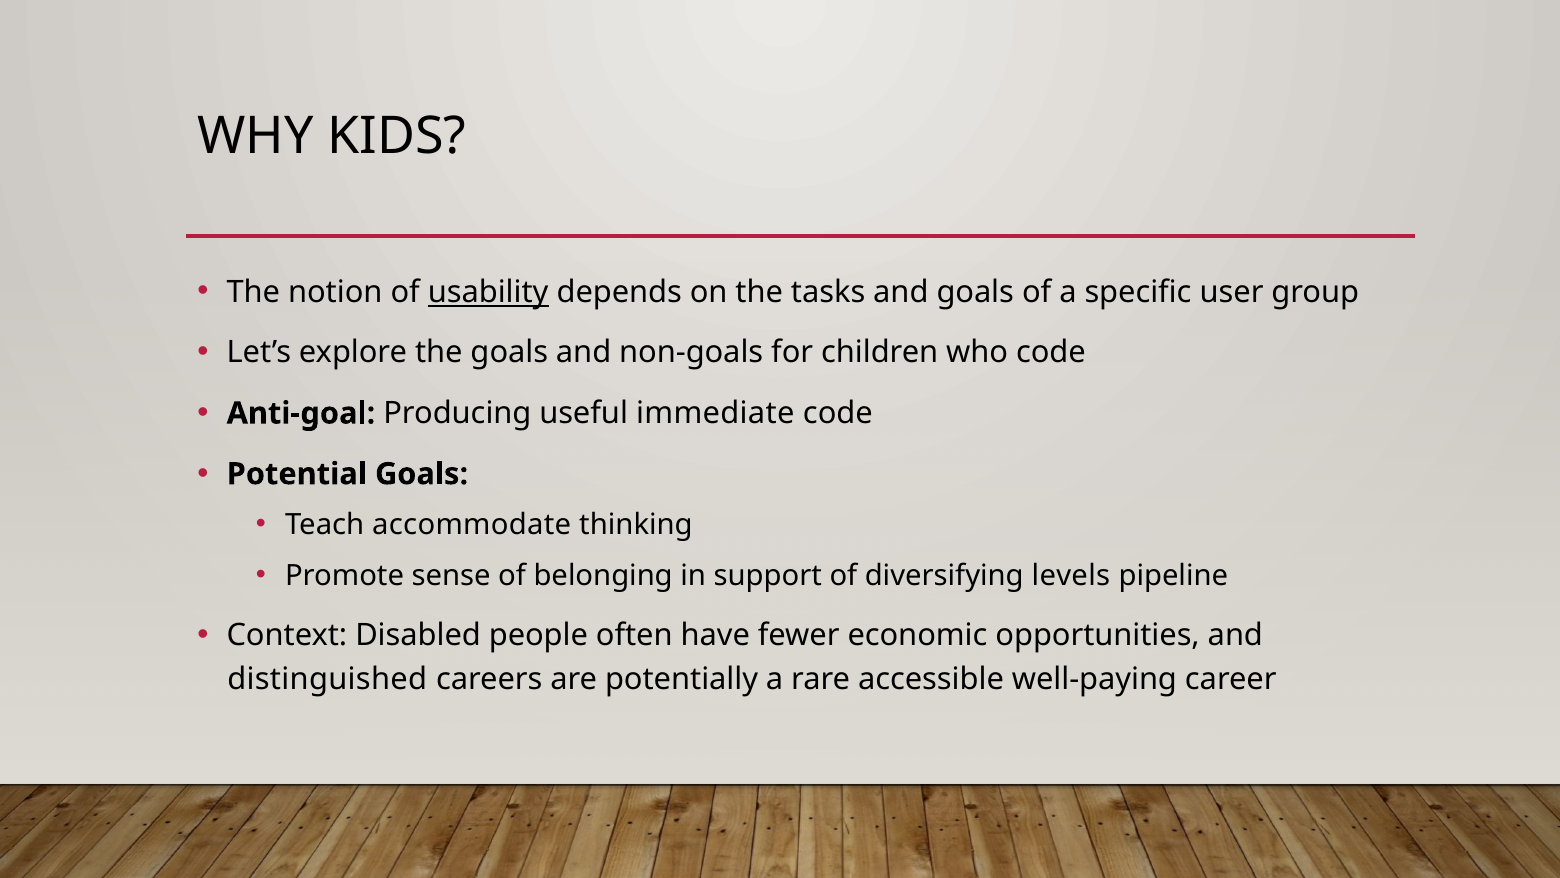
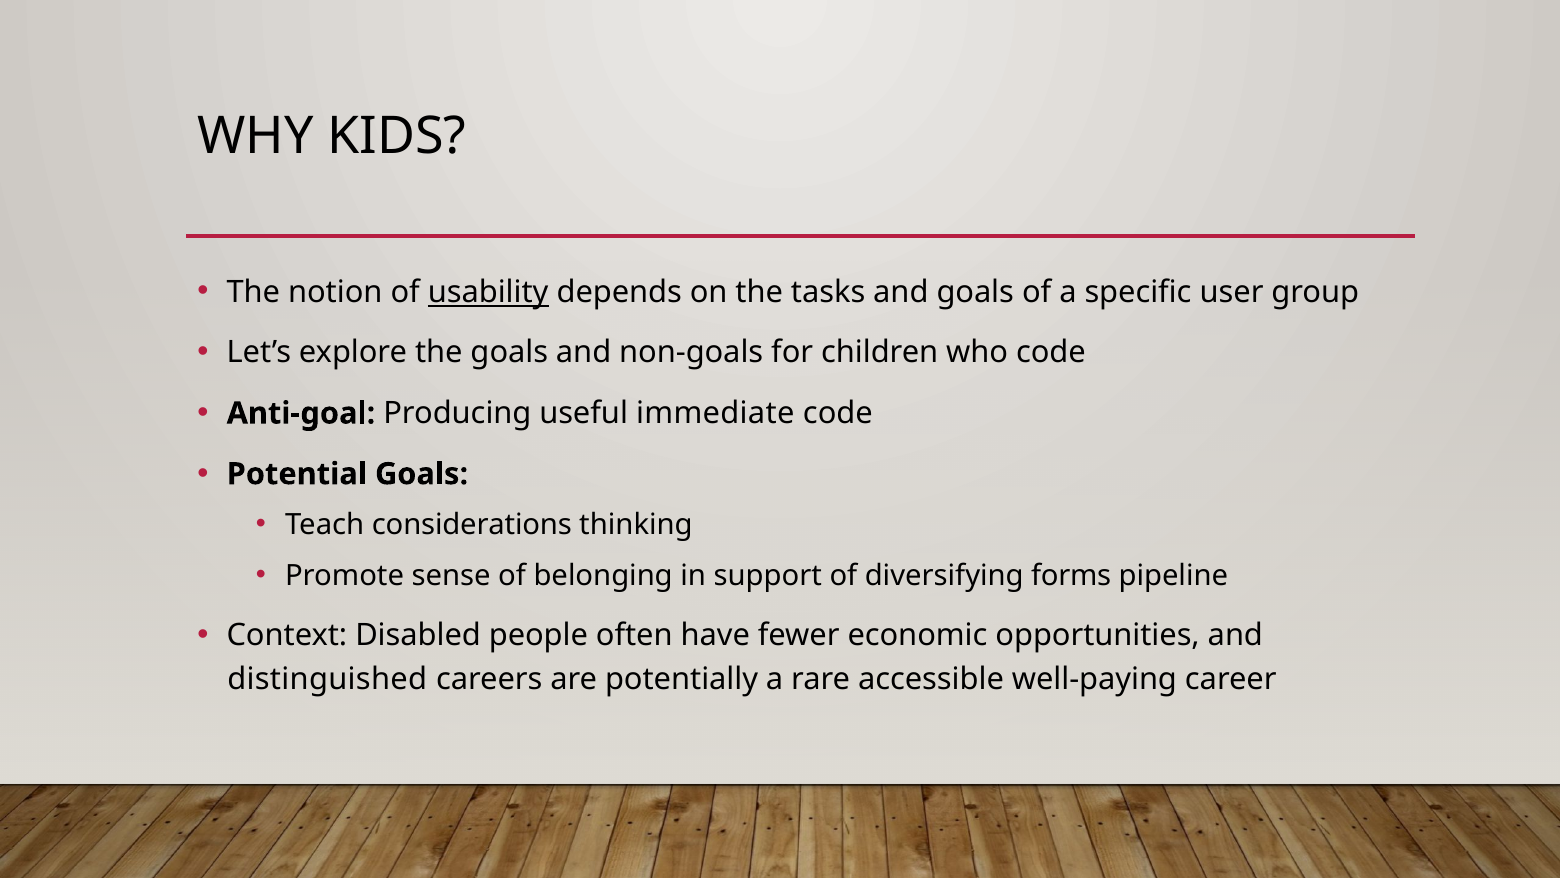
accommodate: accommodate -> considerations
levels: levels -> forms
